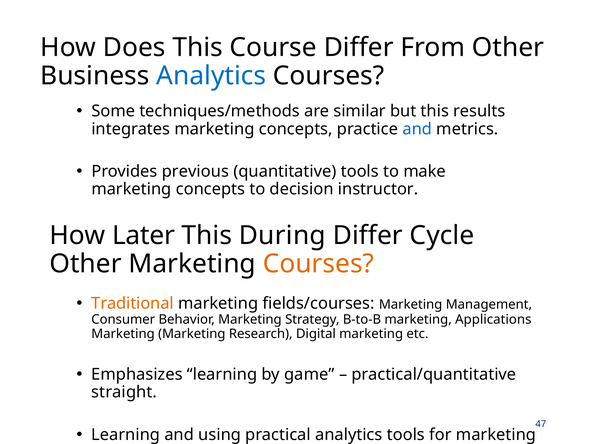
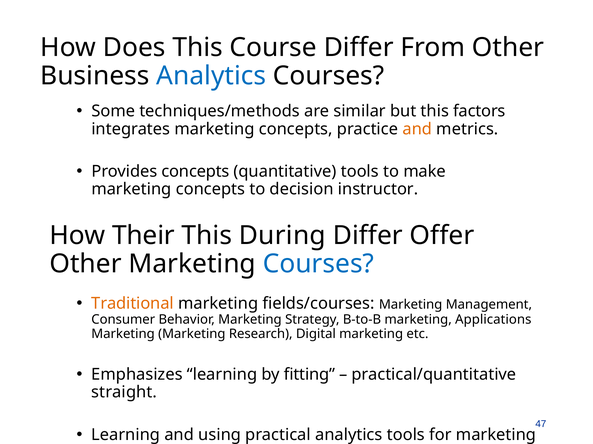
results: results -> factors
and at (417, 129) colour: blue -> orange
Provides previous: previous -> concepts
Later: Later -> Their
Cycle: Cycle -> Offer
Courses at (318, 264) colour: orange -> blue
game: game -> fitting
